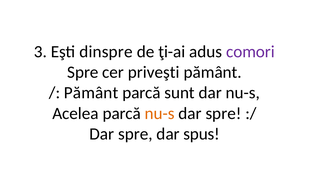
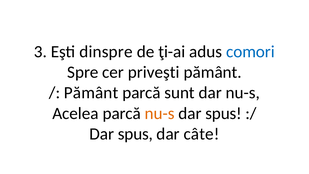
comori colour: purple -> blue
spre at (223, 113): spre -> spus
spre at (135, 134): spre -> spus
spus: spus -> câte
